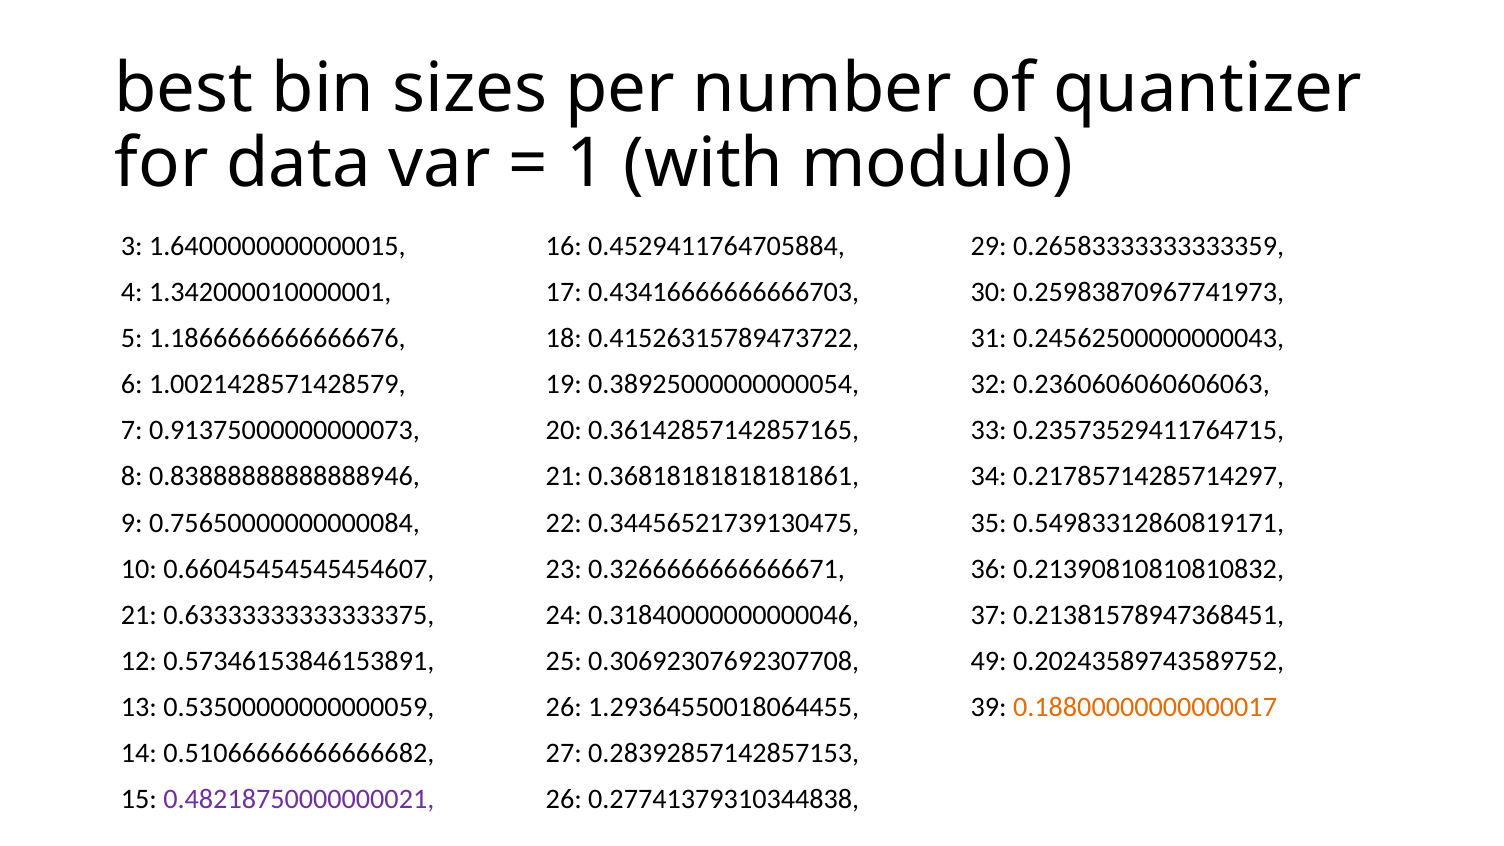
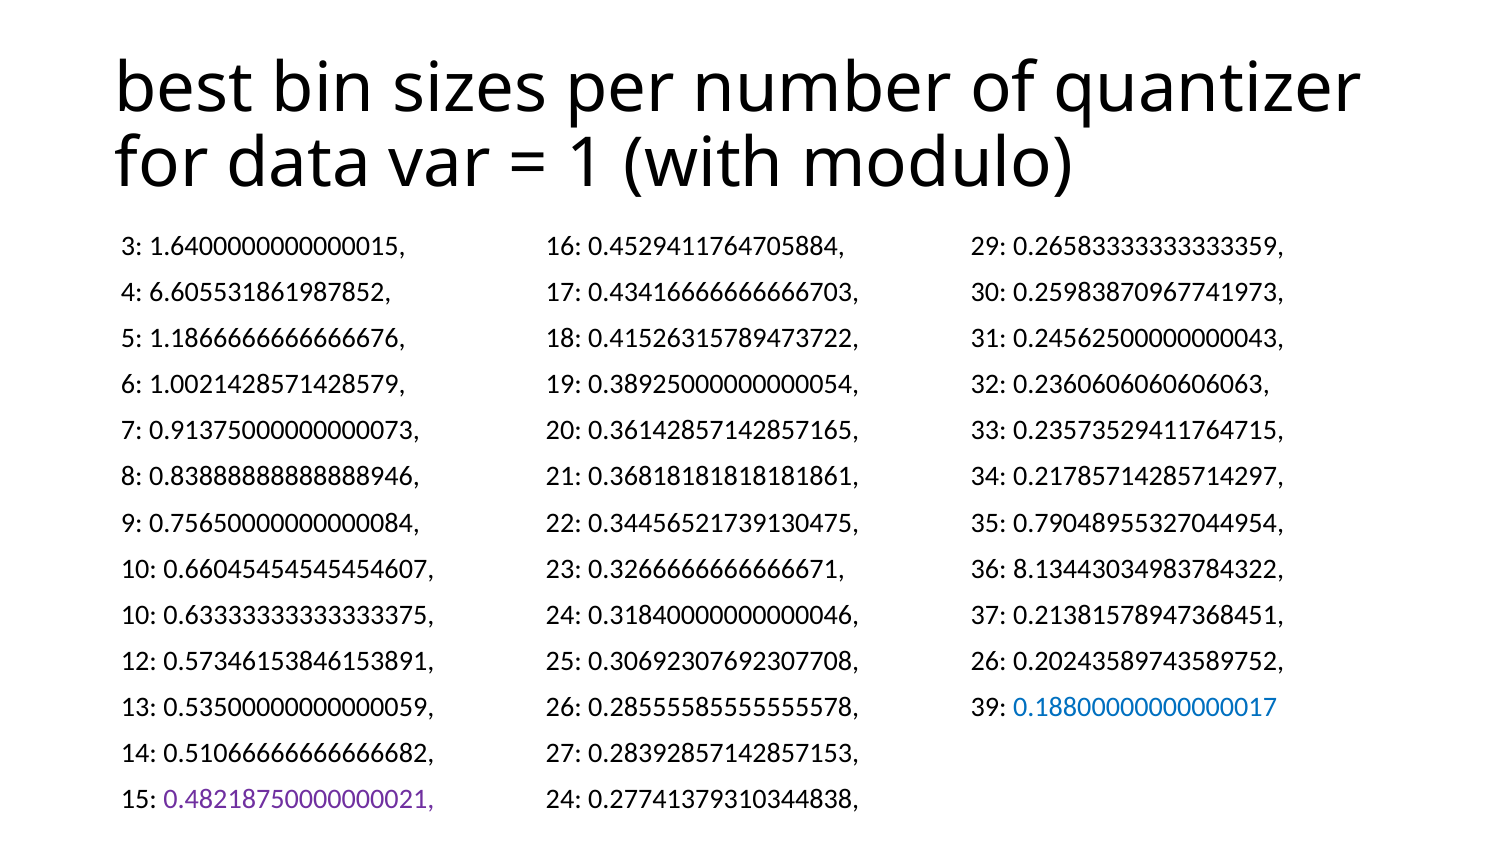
1.342000010000001: 1.342000010000001 -> 6.605531861987852
0.54983312860819171: 0.54983312860819171 -> 0.79048955327044954
0.21390810810810832: 0.21390810810810832 -> 8.13443034983784322
21 at (139, 615): 21 -> 10
49 at (989, 661): 49 -> 26
1.29364550018064455: 1.29364550018064455 -> 0.28555585555555578
0.18800000000000017 colour: orange -> blue
26 at (564, 800): 26 -> 24
